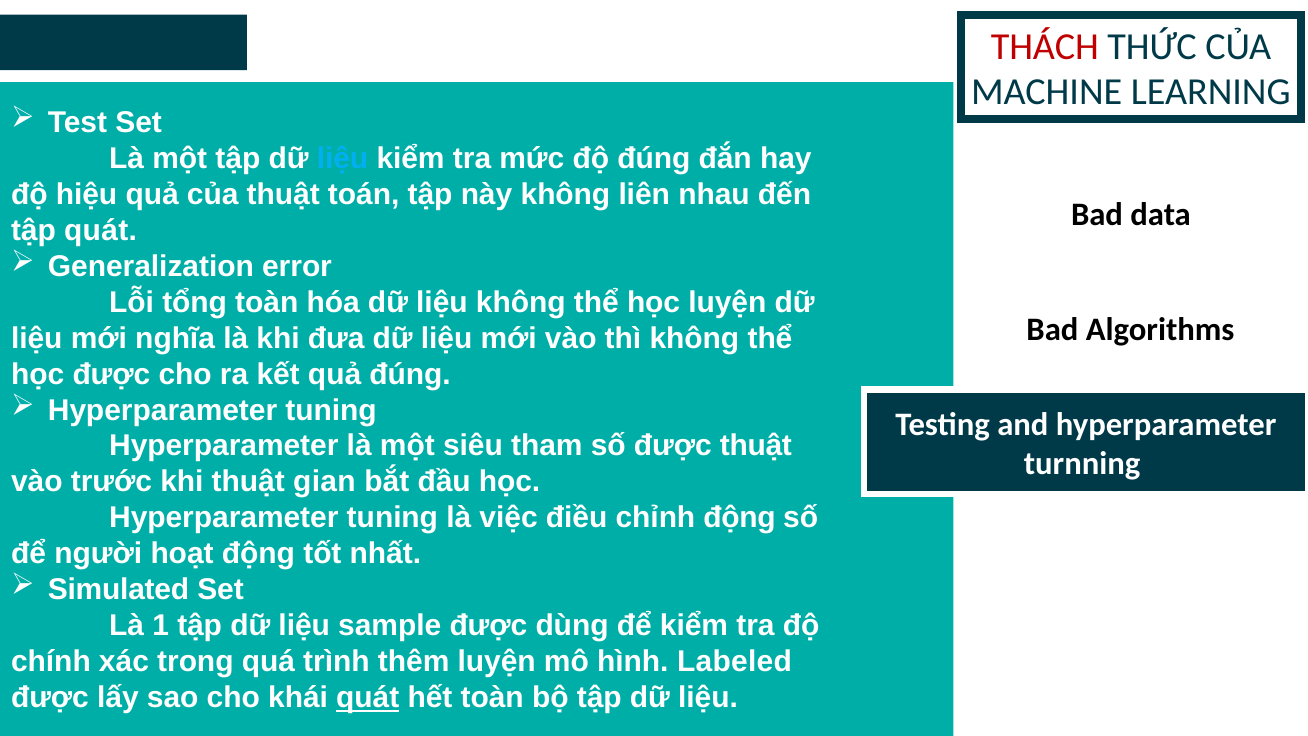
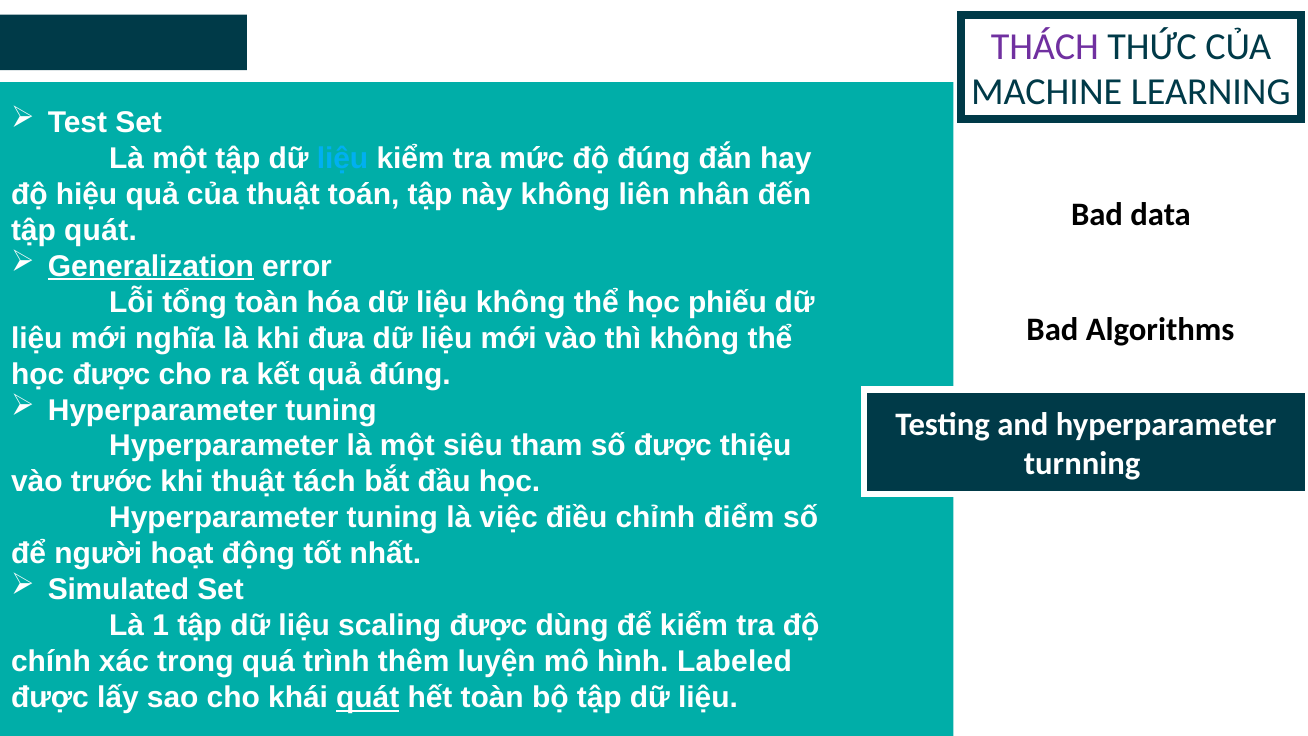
THÁCH colour: red -> purple
nhau: nhau -> nhân
Generalization underline: none -> present
học luyện: luyện -> phiếu
được thuật: thuật -> thiệu
gian: gian -> tách
chỉnh động: động -> điểm
sample: sample -> scaling
